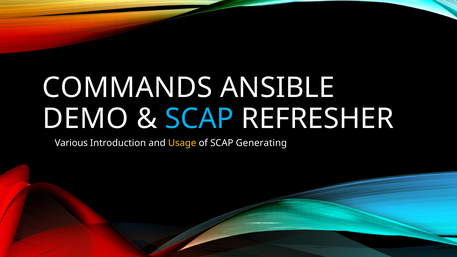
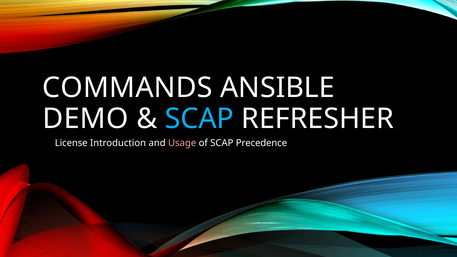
Various: Various -> License
Usage colour: yellow -> pink
Generating: Generating -> Precedence
